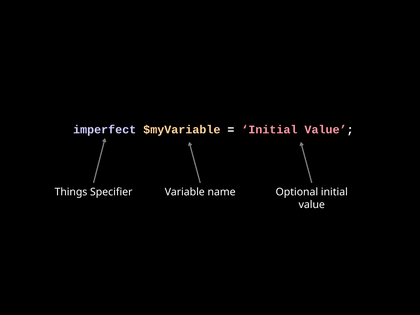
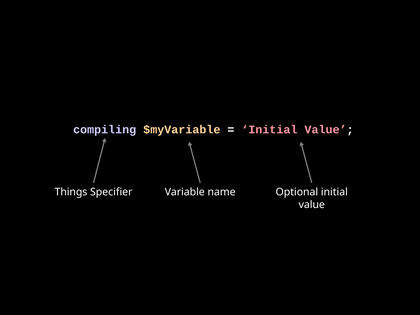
imperfect: imperfect -> compiling
